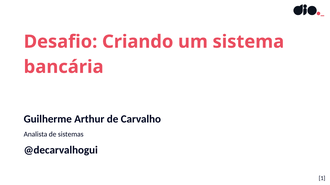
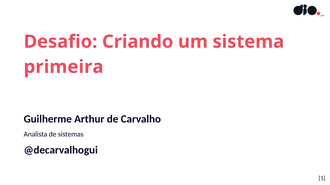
bancária: bancária -> primeira
